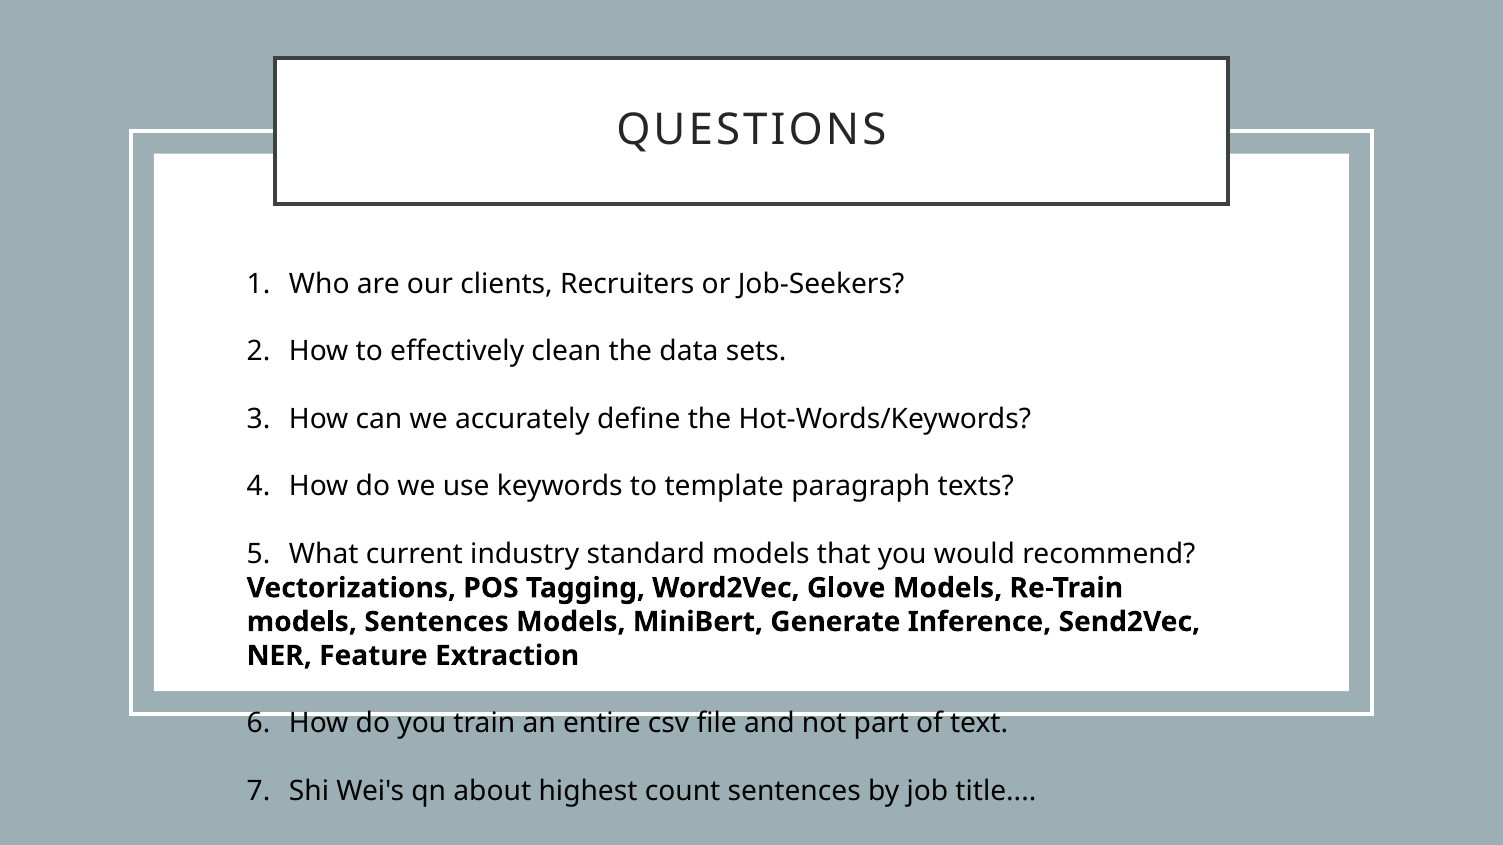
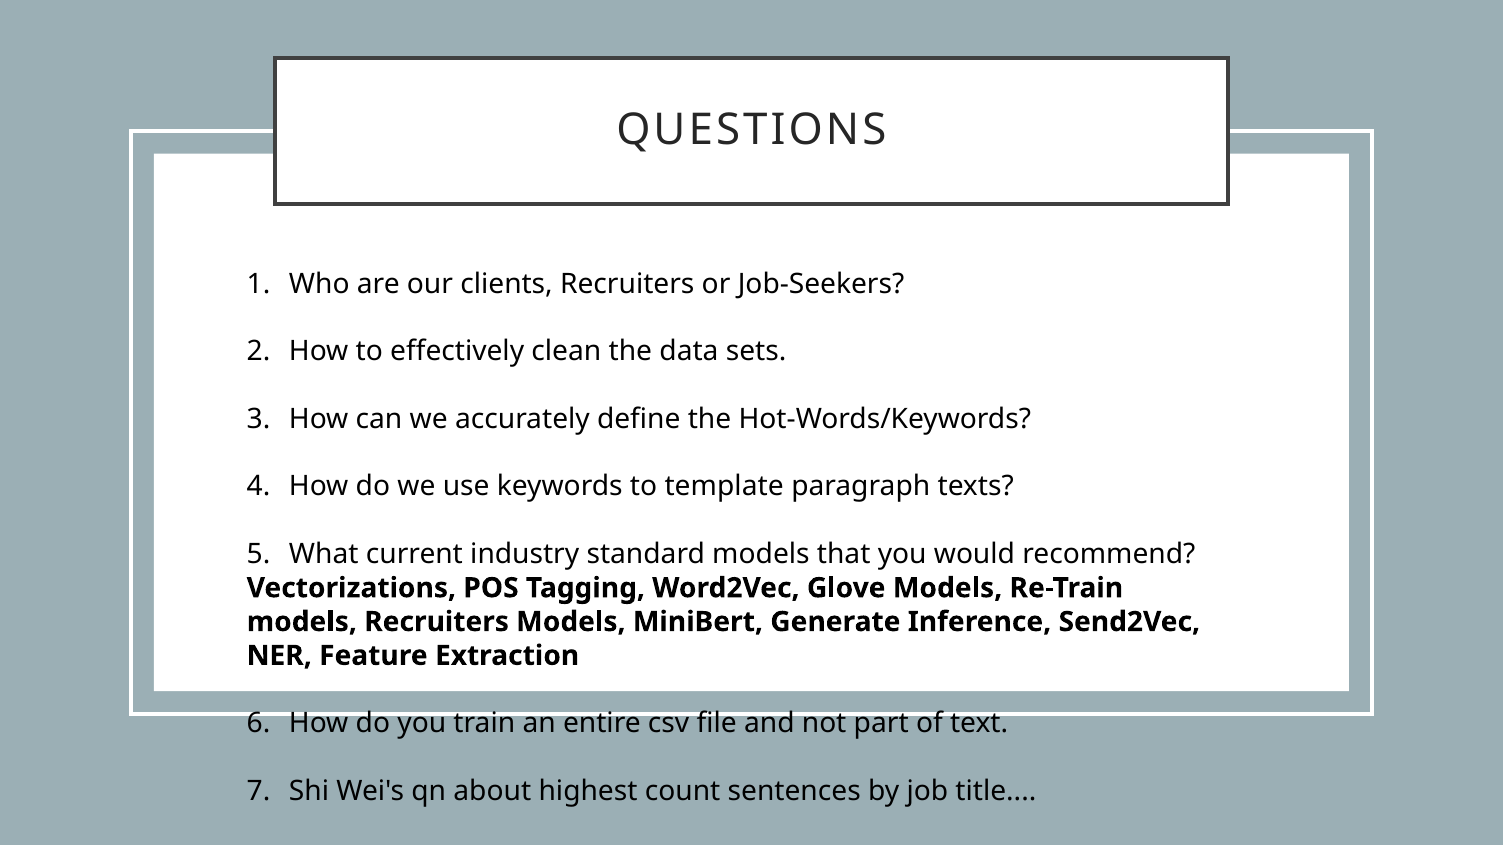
models Sentences: Sentences -> Recruiters
